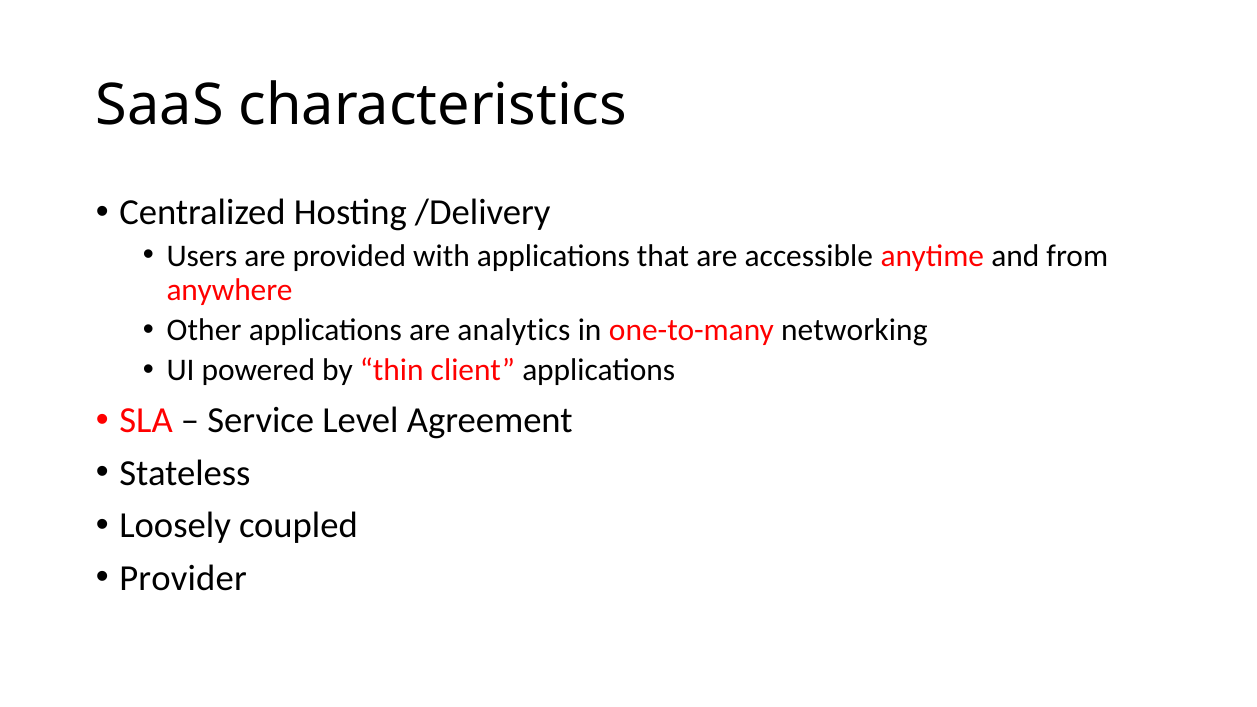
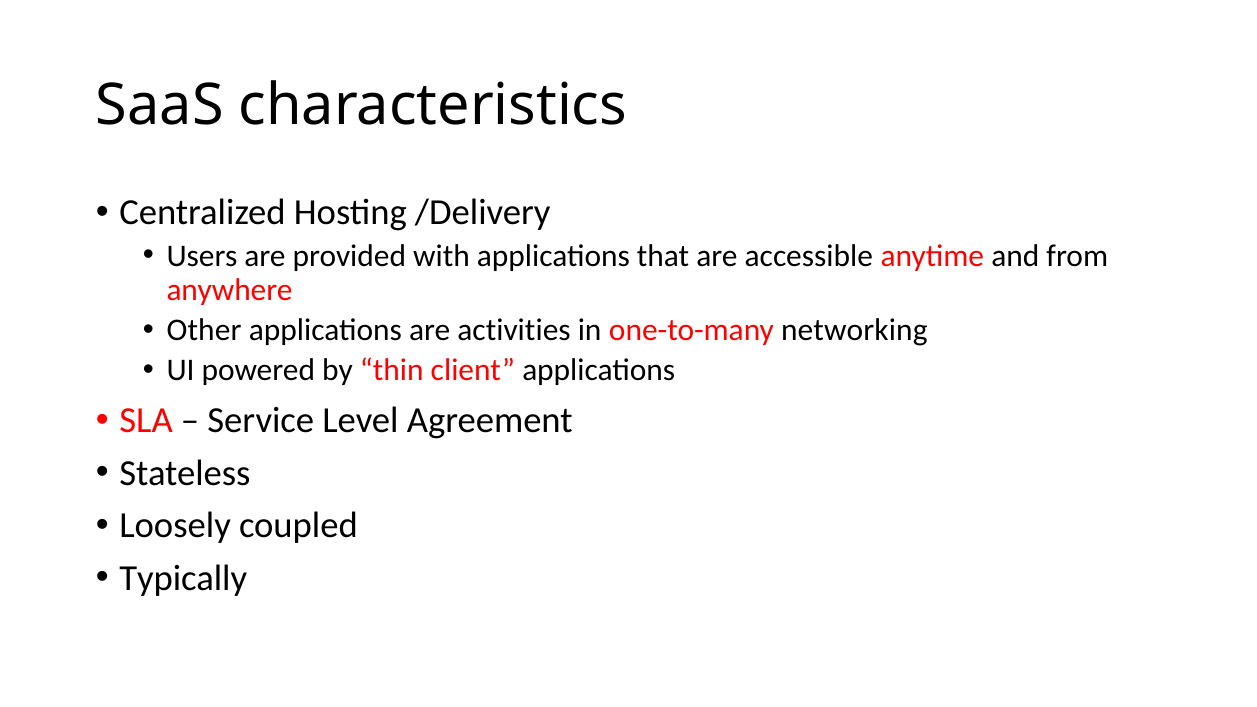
analytics: analytics -> activities
Provider: Provider -> Typically
